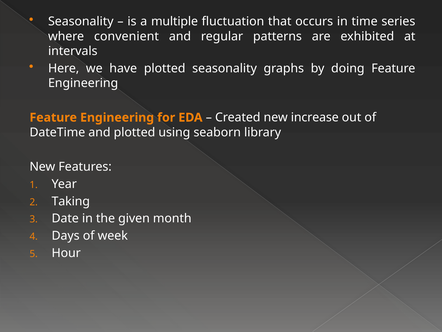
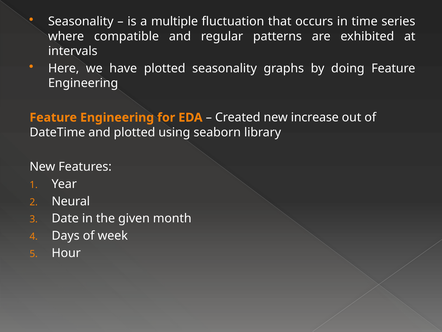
convenient: convenient -> compatible
Taking: Taking -> Neural
